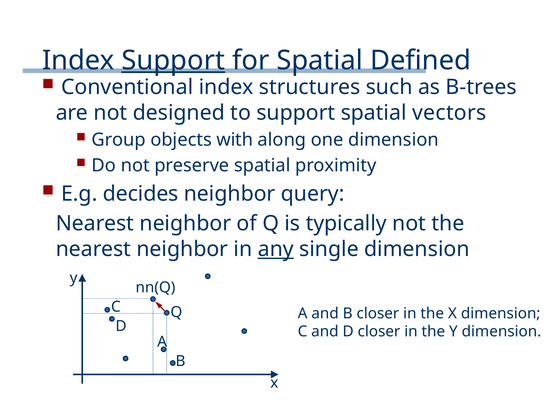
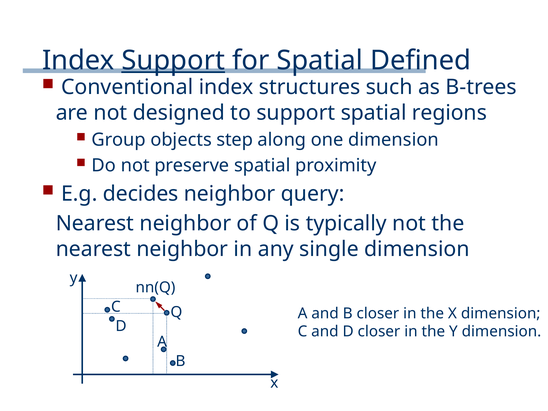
vectors: vectors -> regions
with: with -> step
any underline: present -> none
